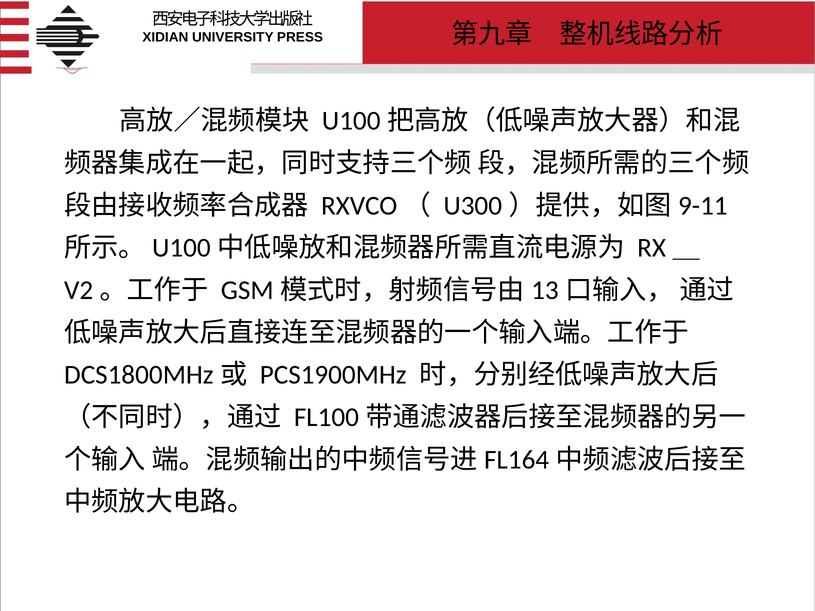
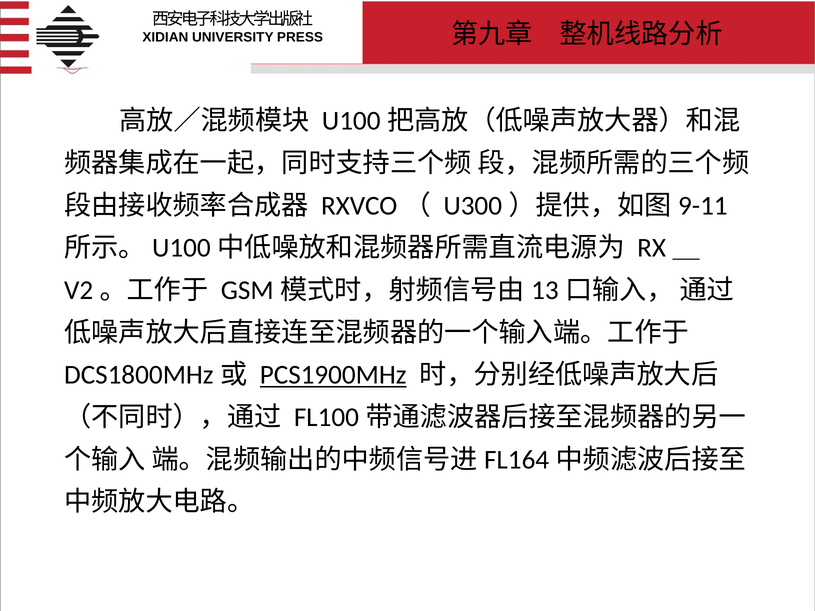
PCS1900MHz underline: none -> present
